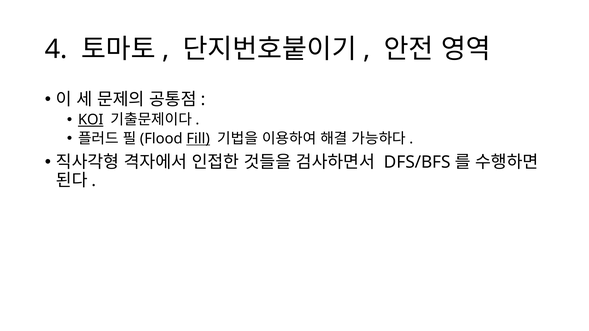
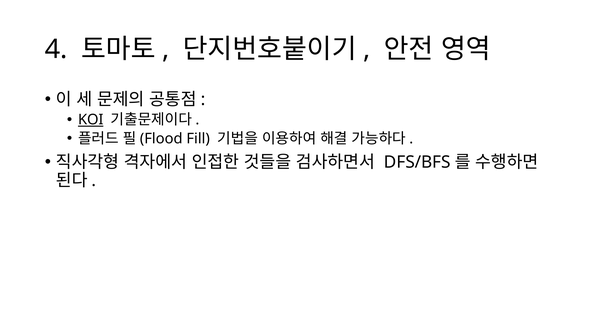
Fill underline: present -> none
